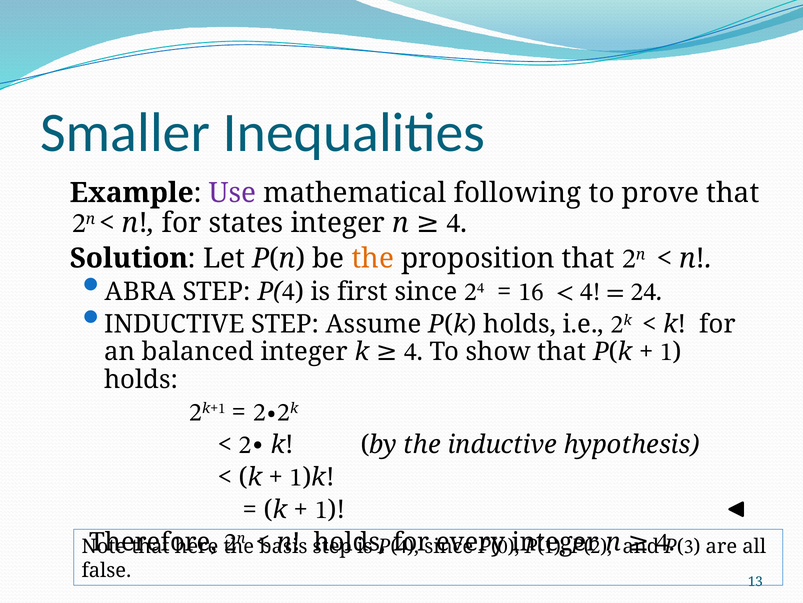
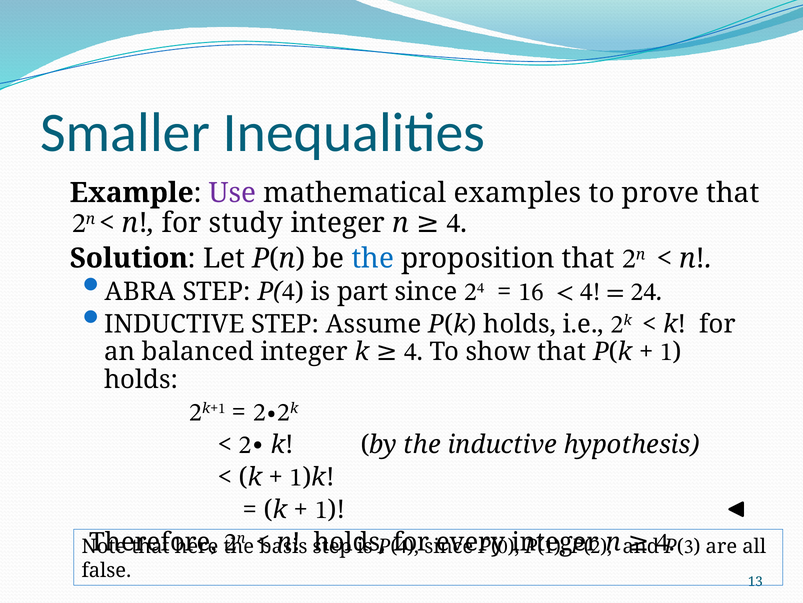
following: following -> examples
states: states -> study
the at (373, 258) colour: orange -> blue
first: first -> part
